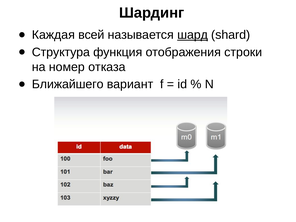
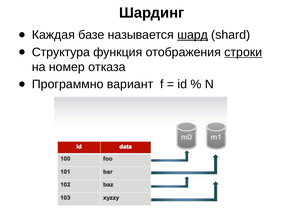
всей: всей -> базе
строки underline: none -> present
Ближайшего: Ближайшего -> Программно
